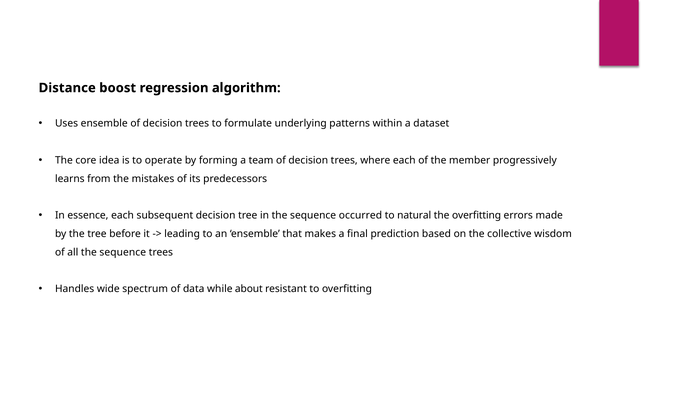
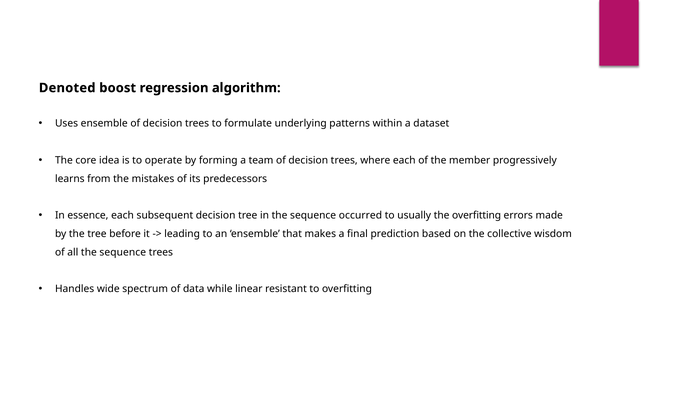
Distance: Distance -> Denoted
natural: natural -> usually
about: about -> linear
